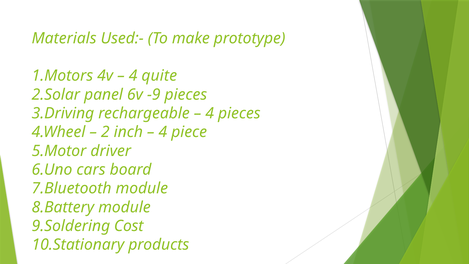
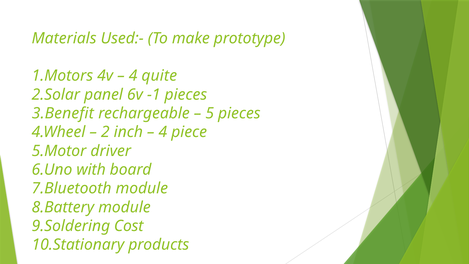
-9: -9 -> -1
3.Driving: 3.Driving -> 3.Benefit
4 at (210, 113): 4 -> 5
cars: cars -> with
